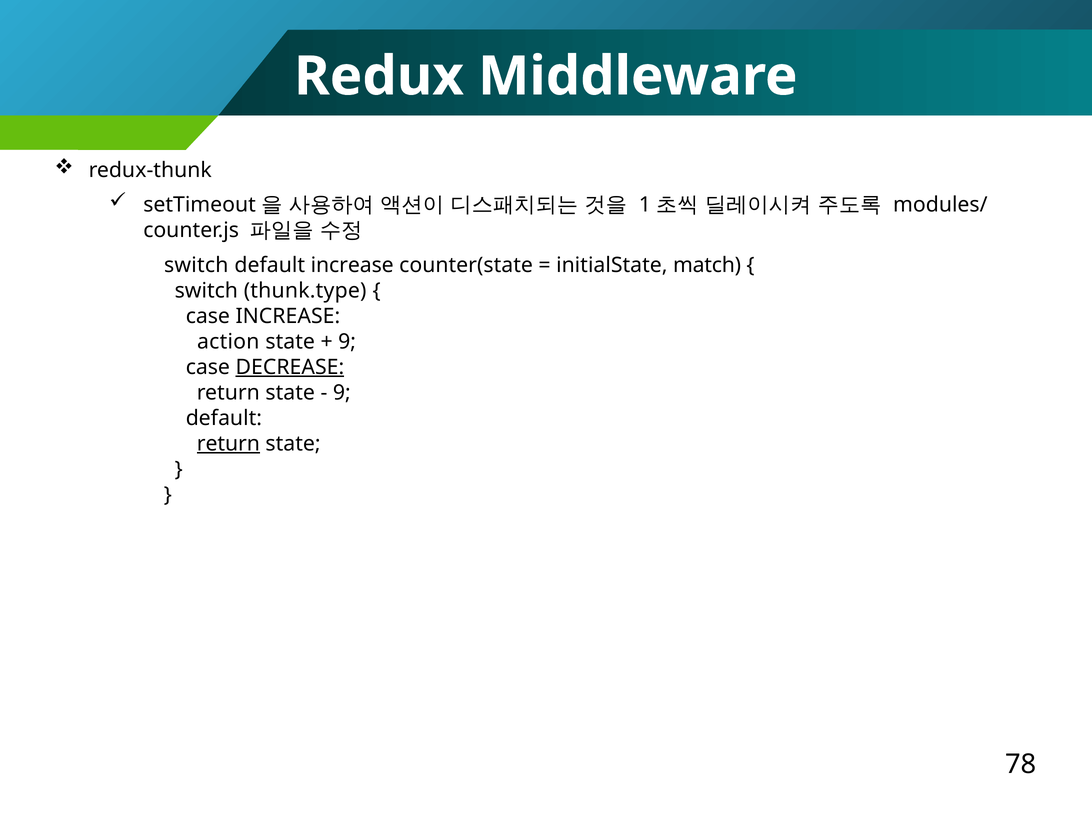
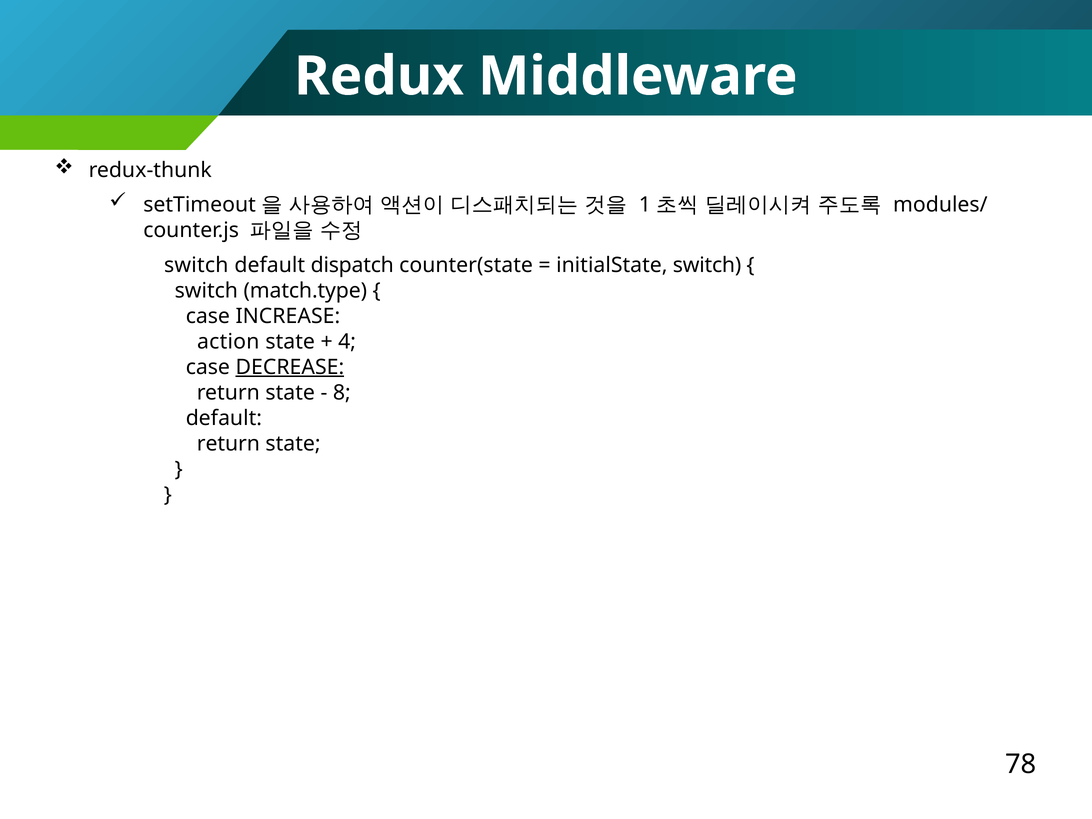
default increase: increase -> dispatch
initialState match: match -> switch
thunk.type: thunk.type -> match.type
9 at (347, 342): 9 -> 4
9 at (342, 393): 9 -> 8
return at (228, 444) underline: present -> none
